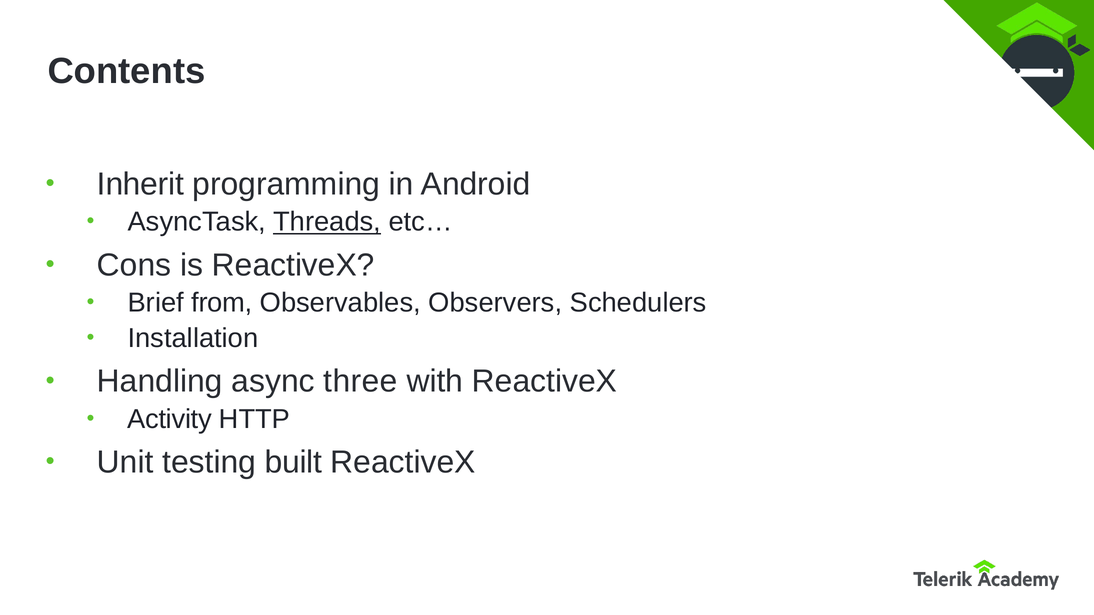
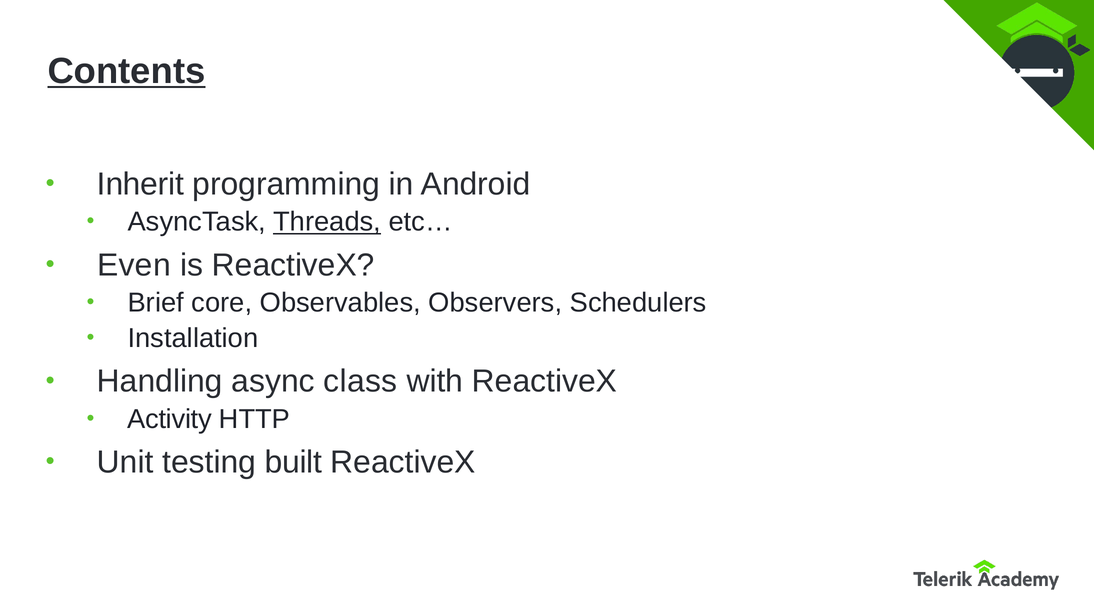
Contents underline: none -> present
Cons: Cons -> Even
from: from -> core
three: three -> class
